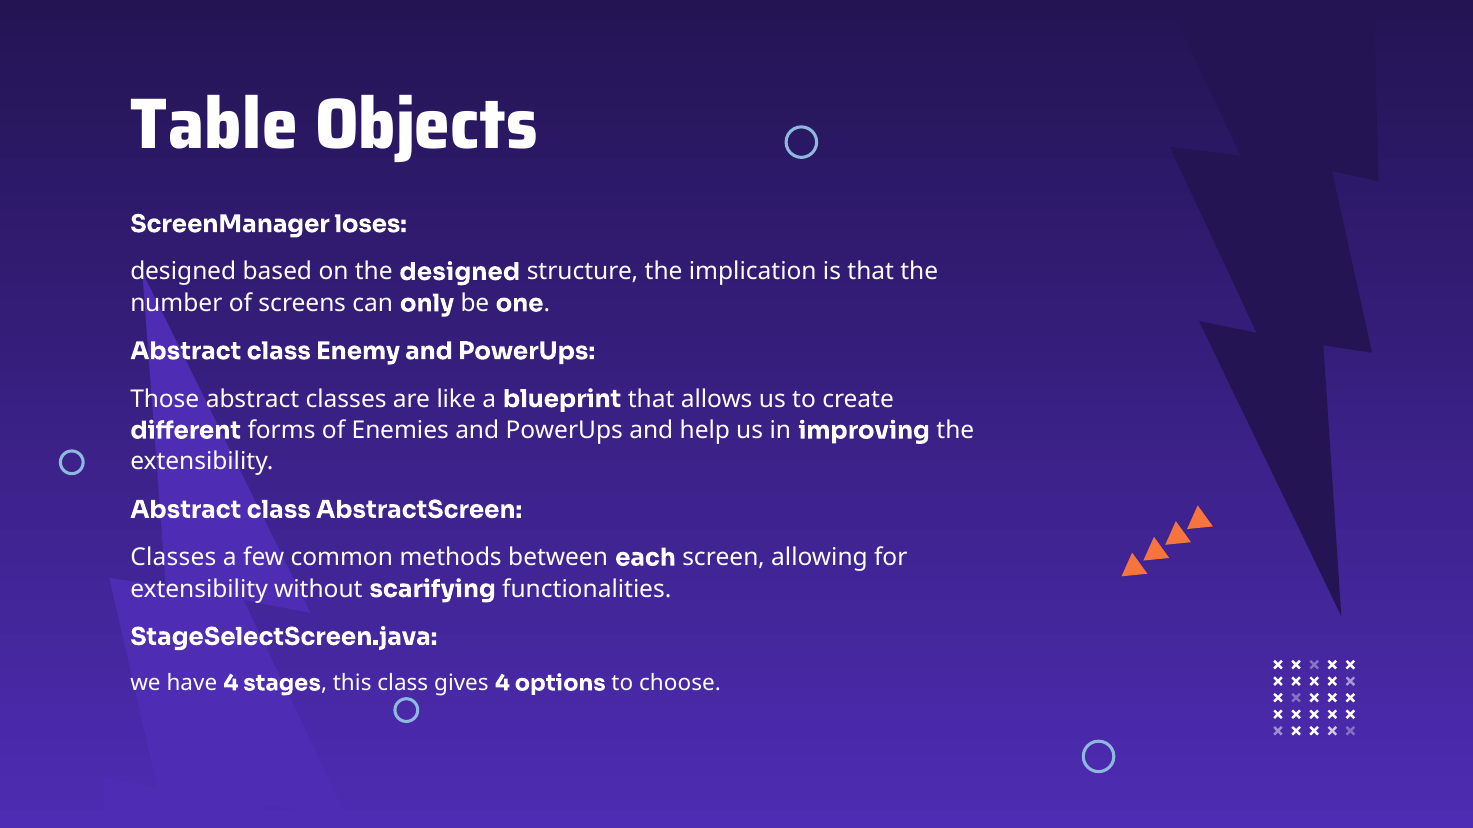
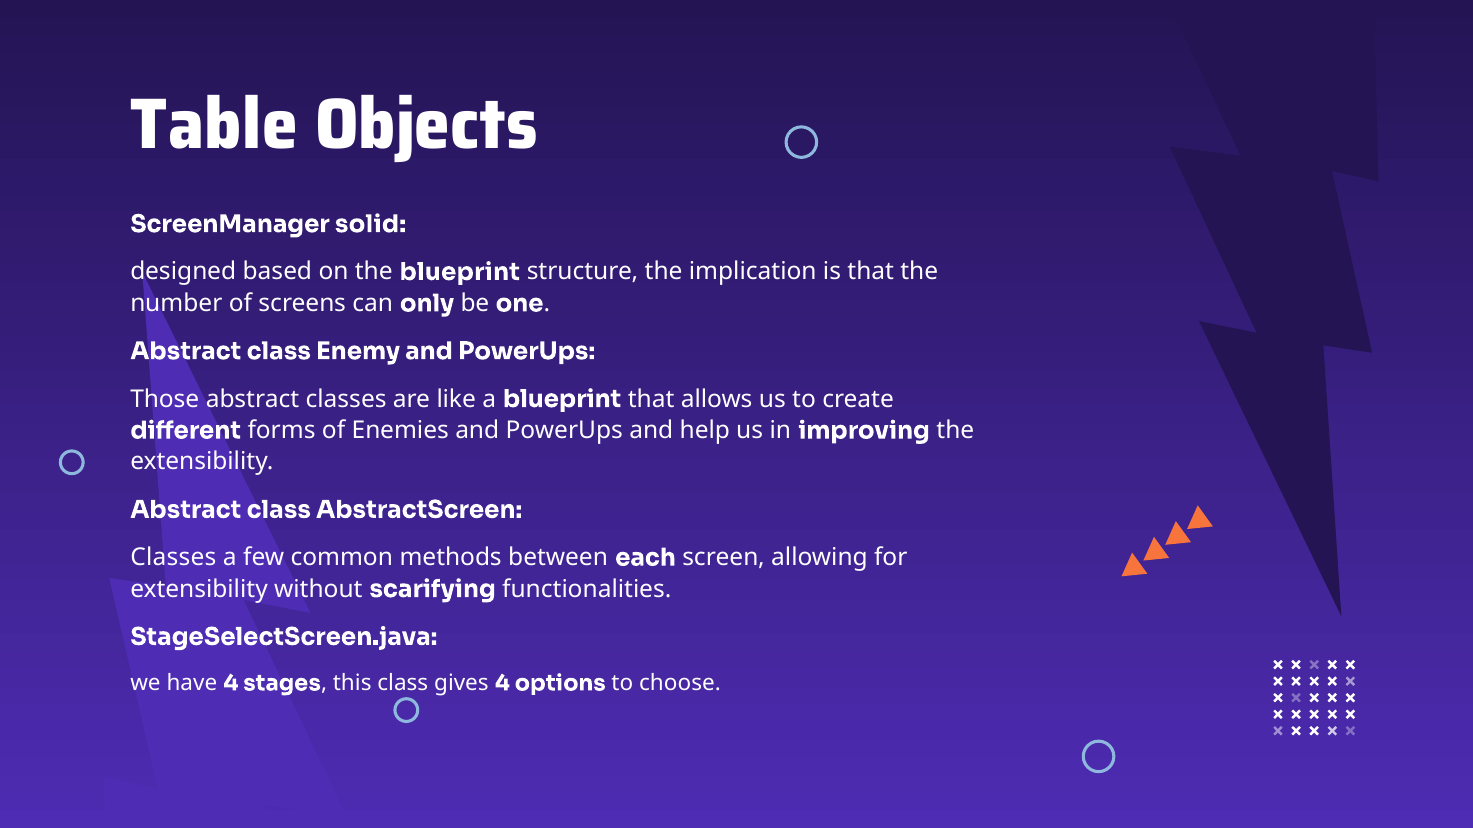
loses: loses -> solid
the designed: designed -> blueprint
